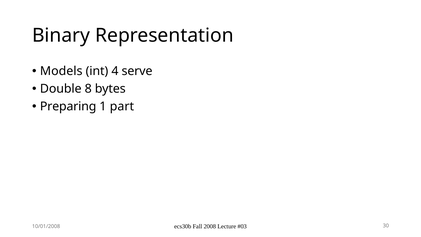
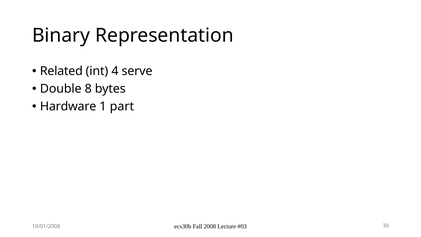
Models: Models -> Related
Preparing: Preparing -> Hardware
